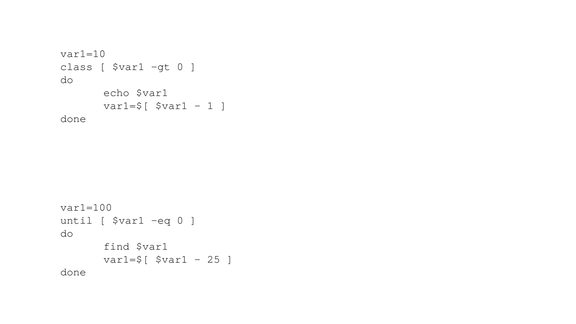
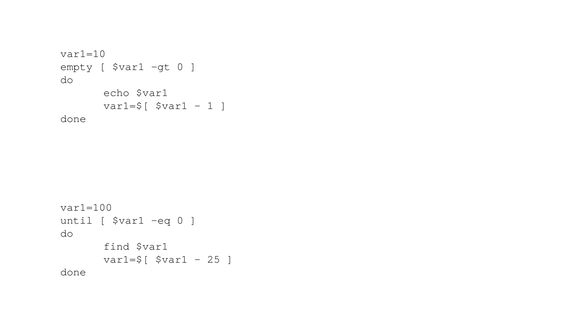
class: class -> empty
